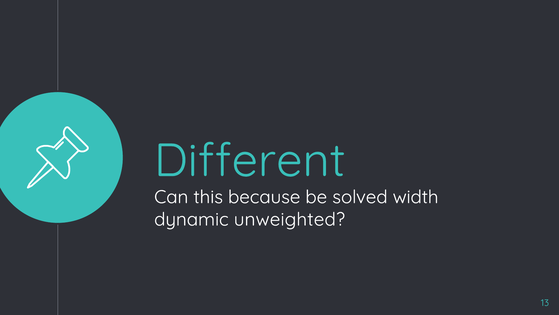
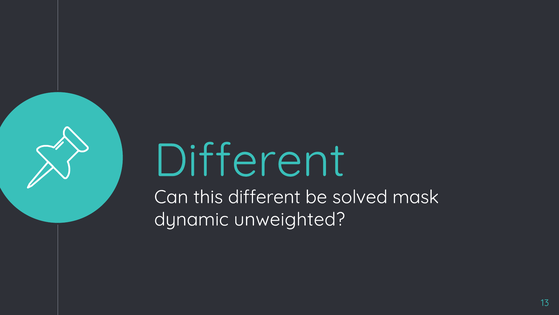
this because: because -> different
width: width -> mask
